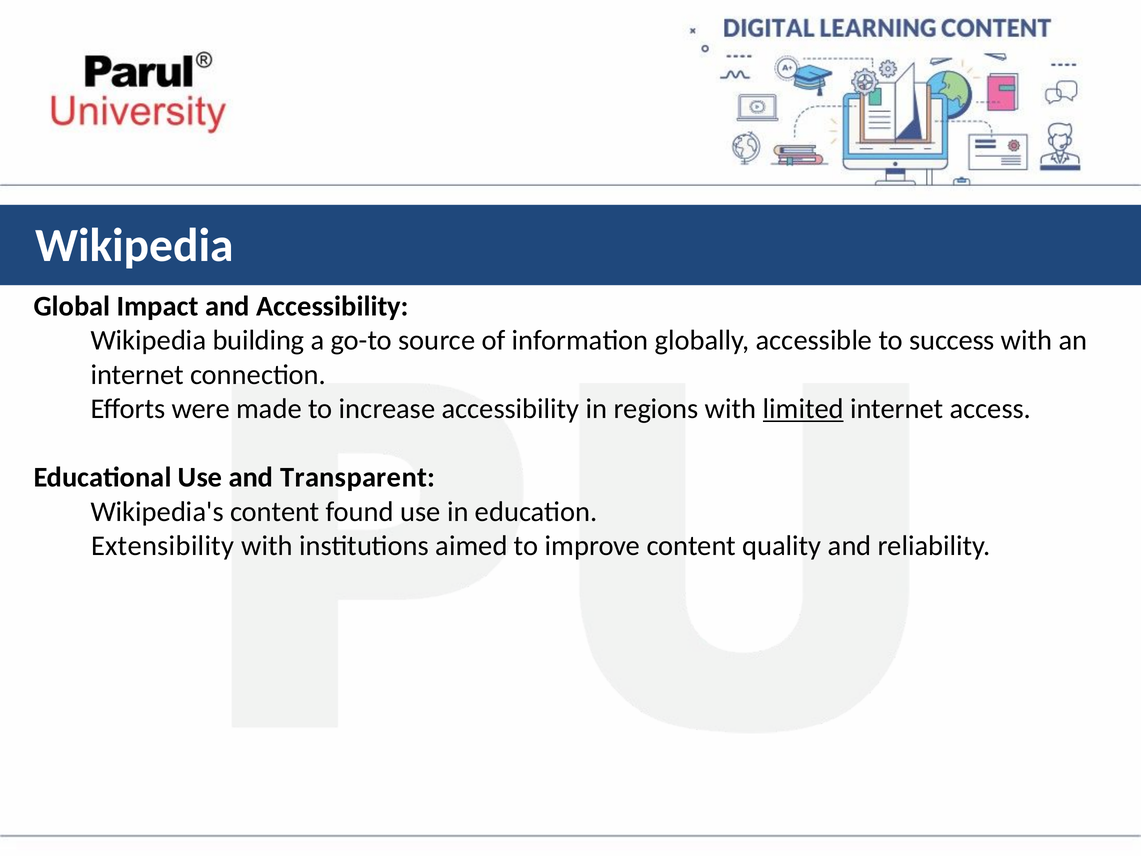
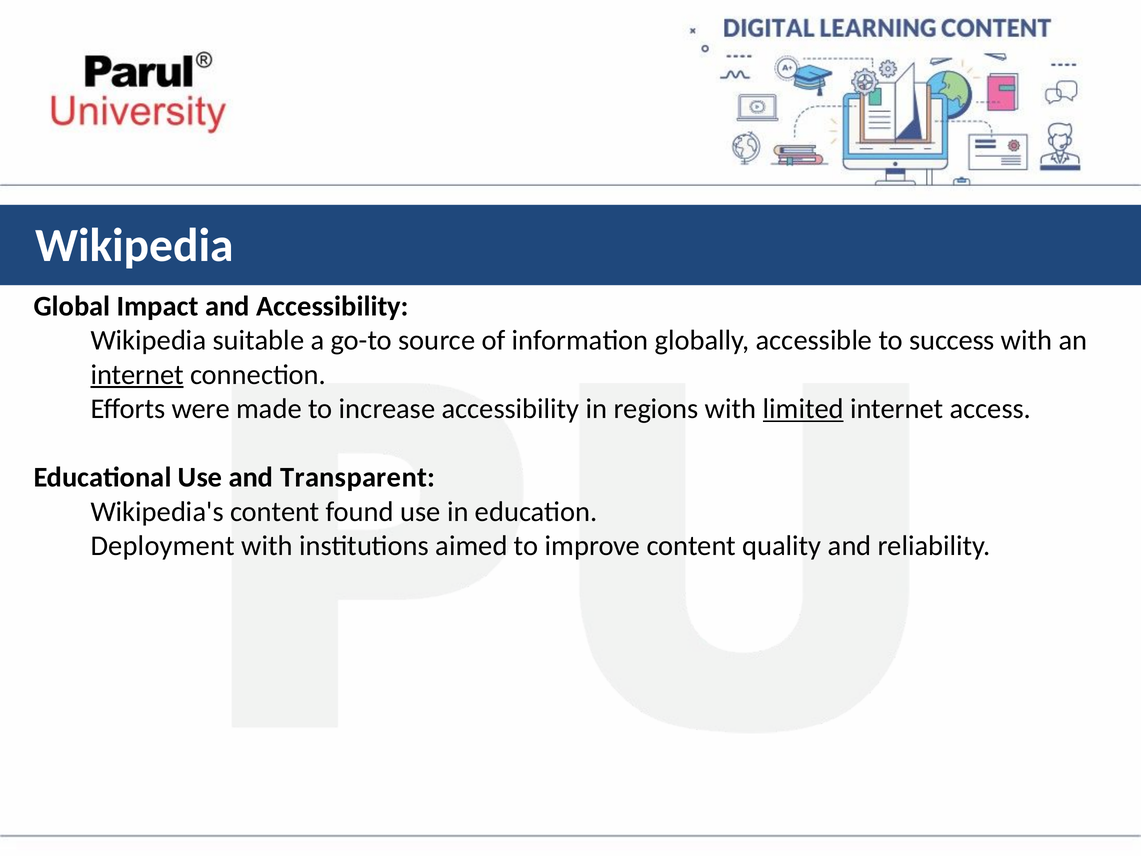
building: building -> suitable
internet at (137, 375) underline: none -> present
Extensibility: Extensibility -> Deployment
